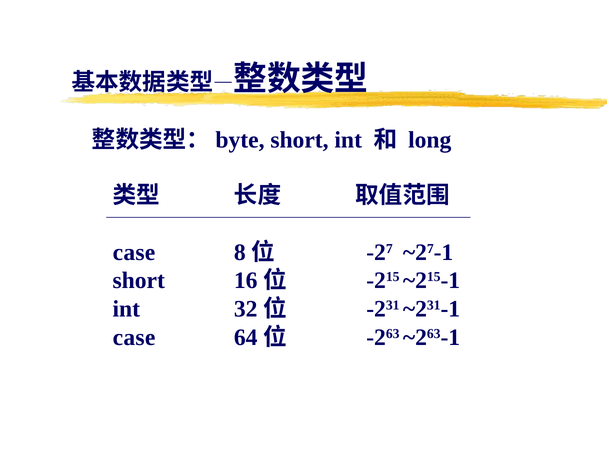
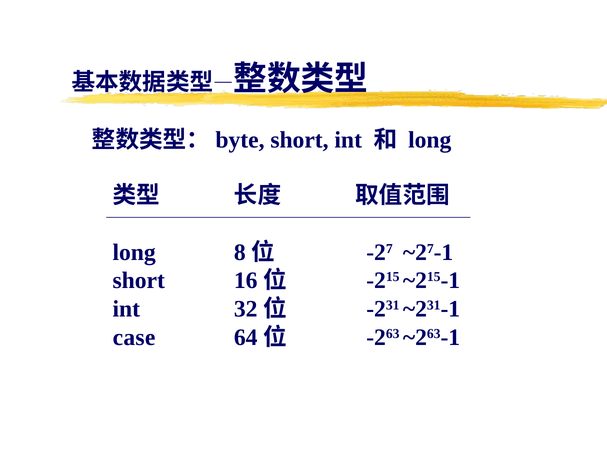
case at (134, 253): case -> long
